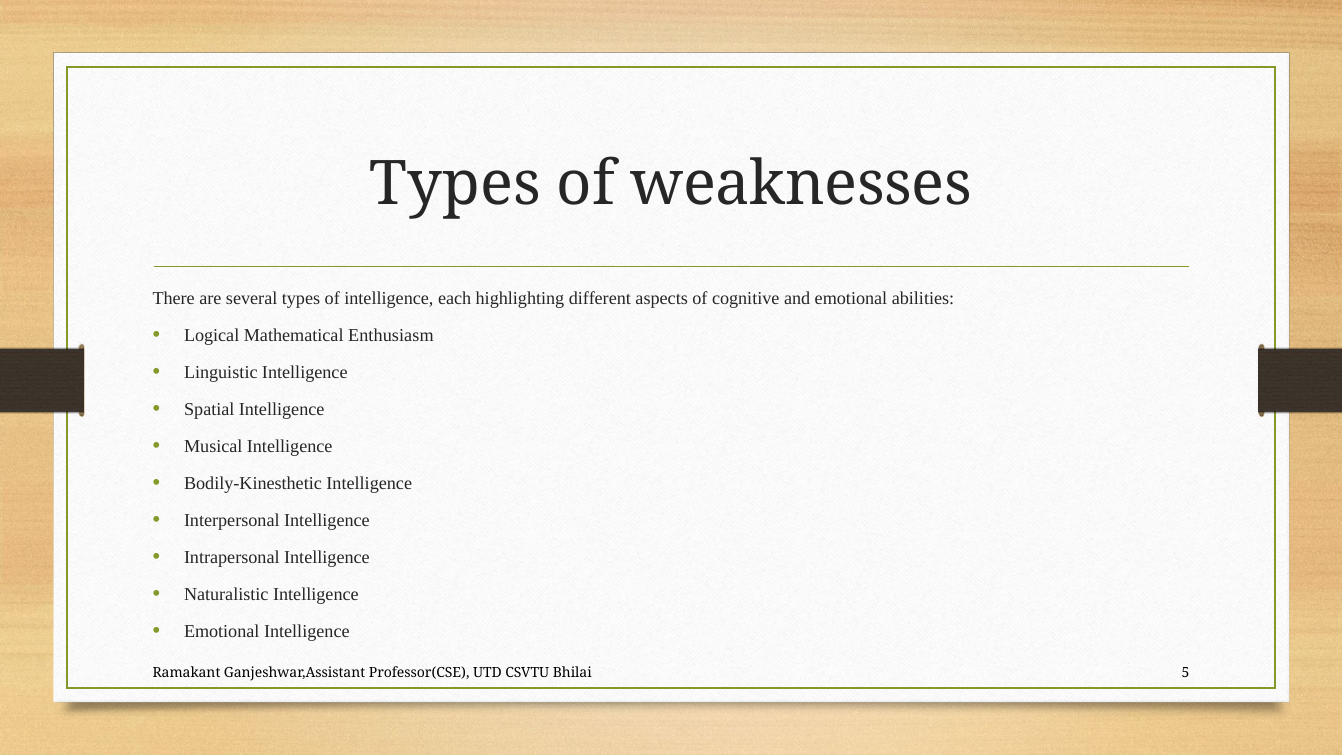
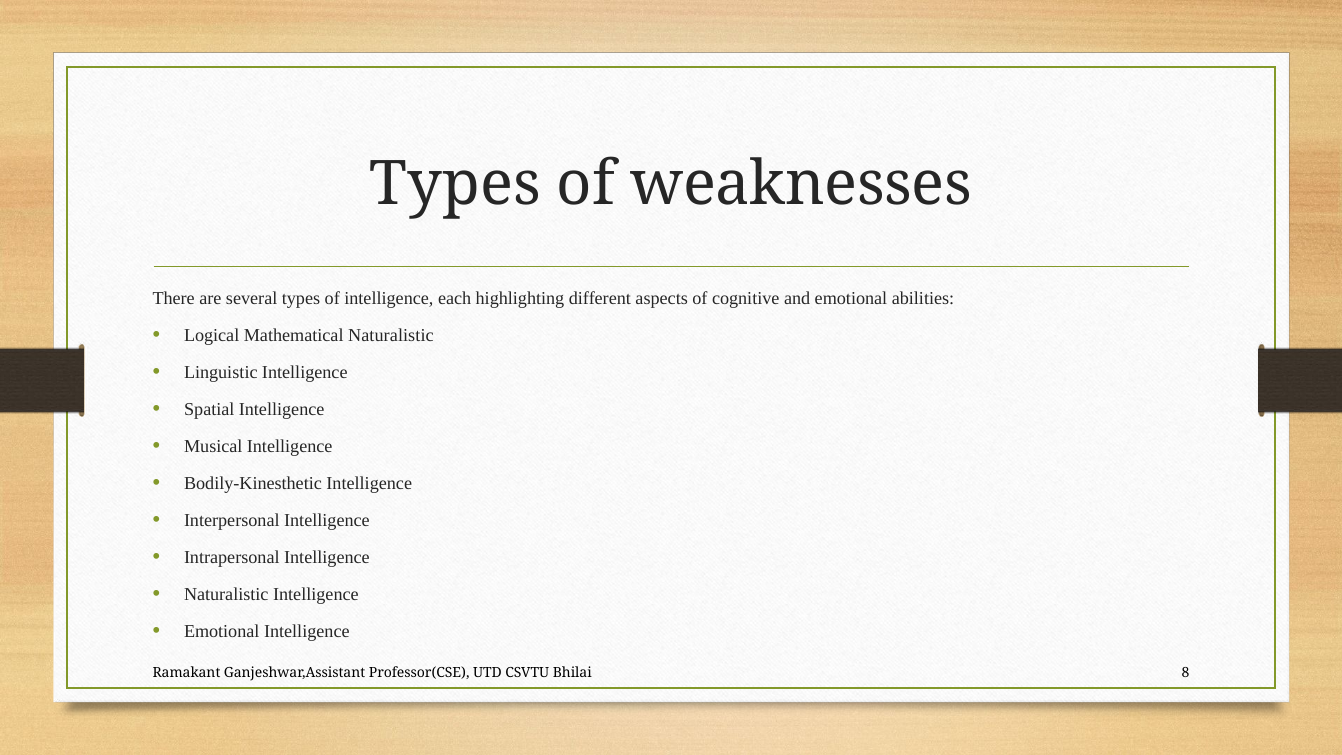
Mathematical Enthusiasm: Enthusiasm -> Naturalistic
5: 5 -> 8
